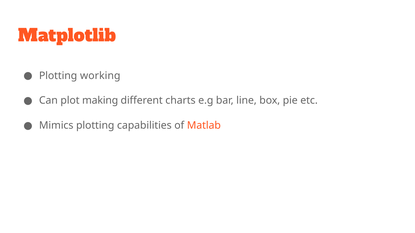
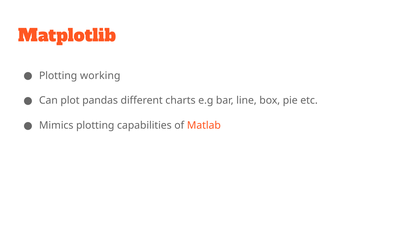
making: making -> pandas
